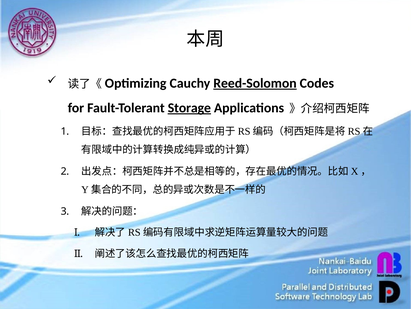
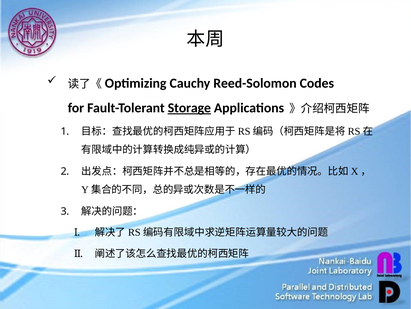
Reed-Solomon underline: present -> none
